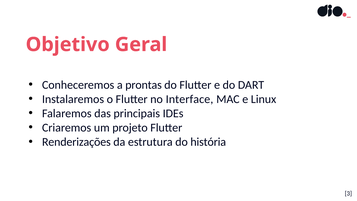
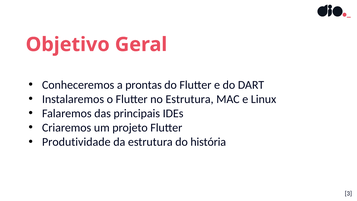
no Interface: Interface -> Estrutura
Renderizações: Renderizações -> Produtividade
